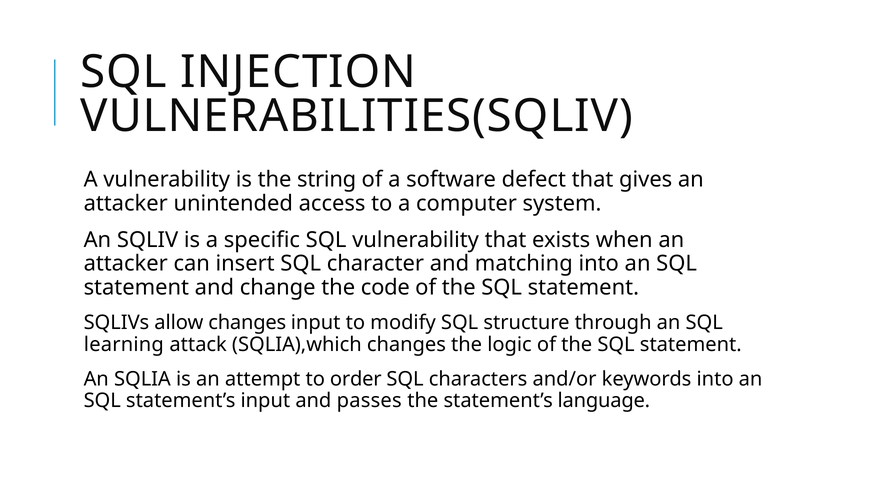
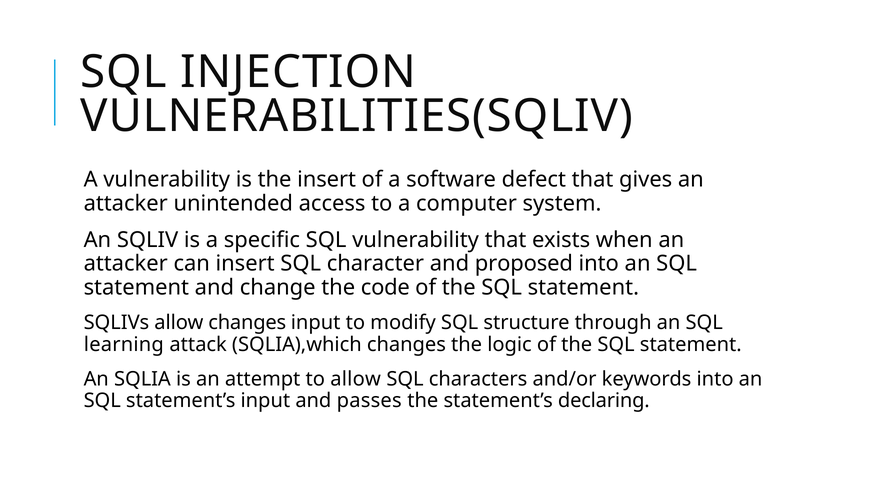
the string: string -> insert
matching: matching -> proposed
to order: order -> allow
language: language -> declaring
